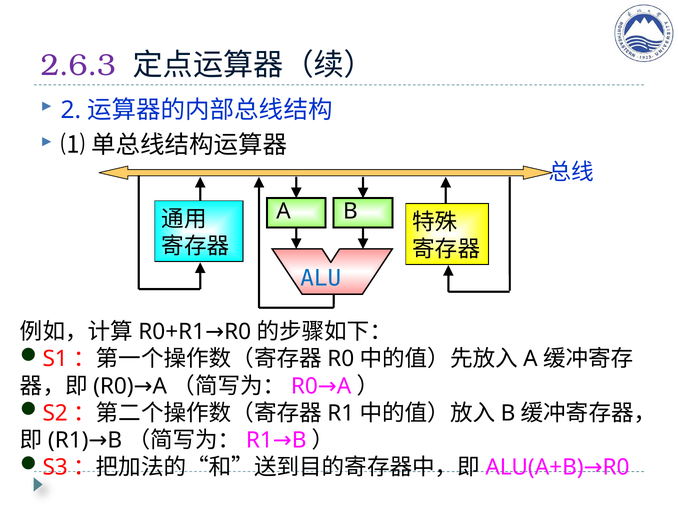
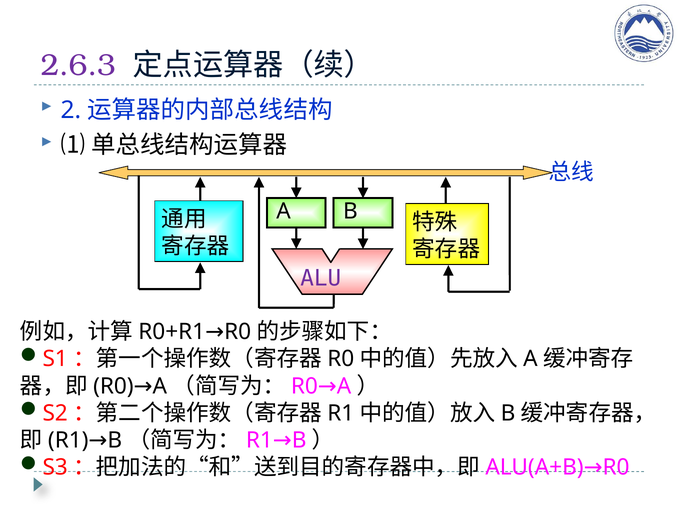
ALU colour: blue -> purple
